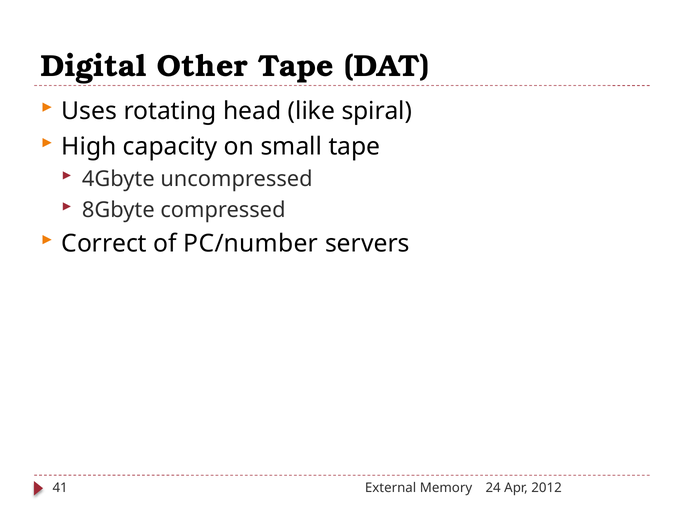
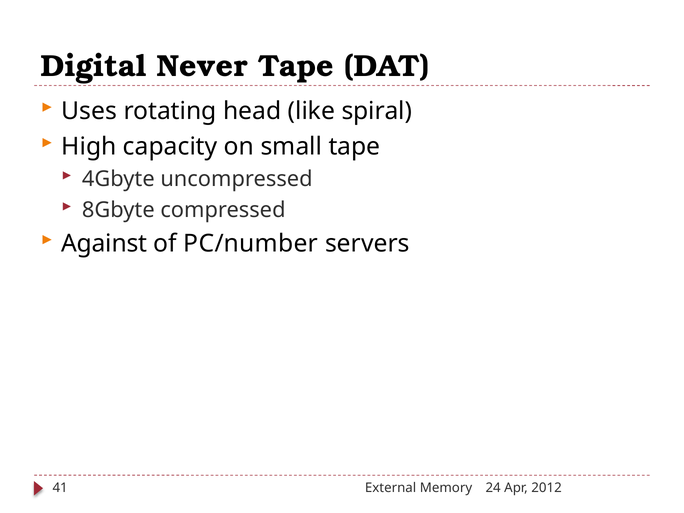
Other: Other -> Never
Correct: Correct -> Against
